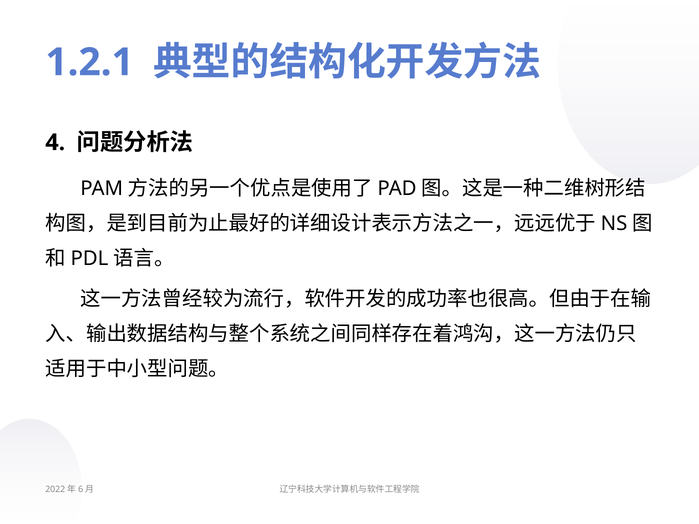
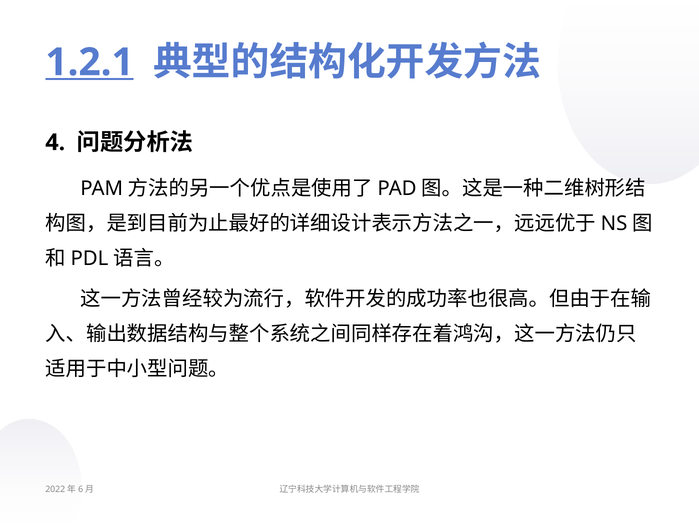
1.2.1 underline: none -> present
